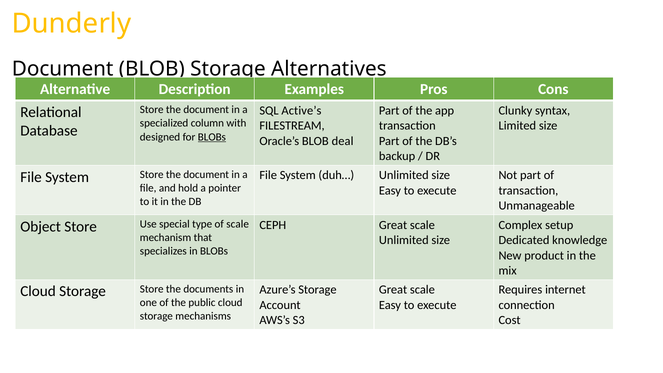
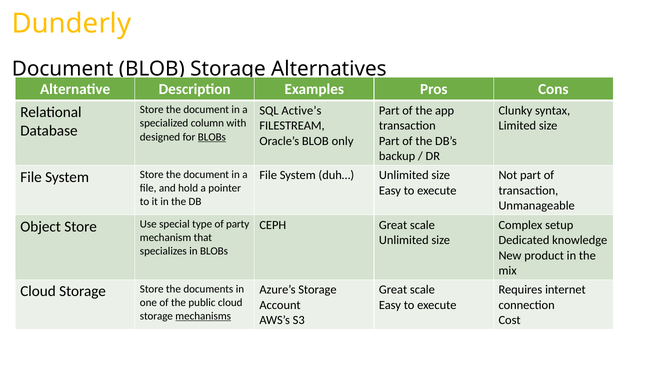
deal: deal -> only
of scale: scale -> party
mechanisms underline: none -> present
